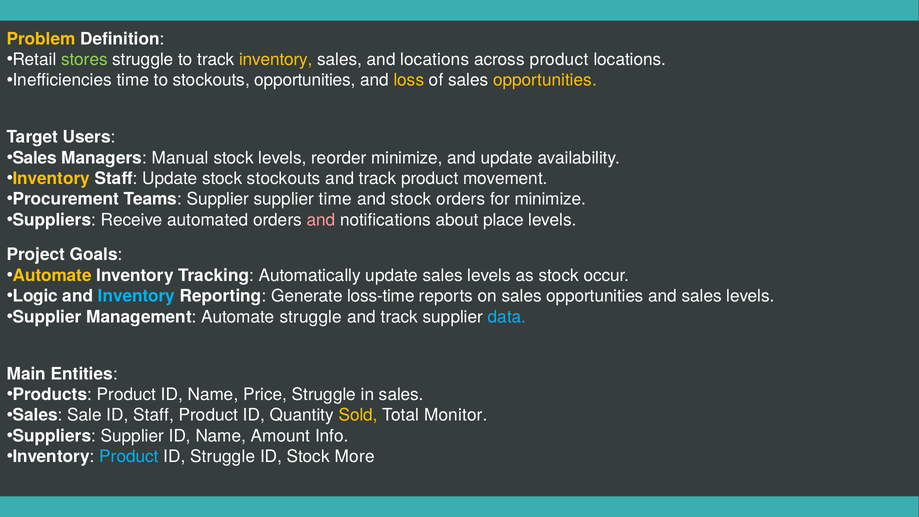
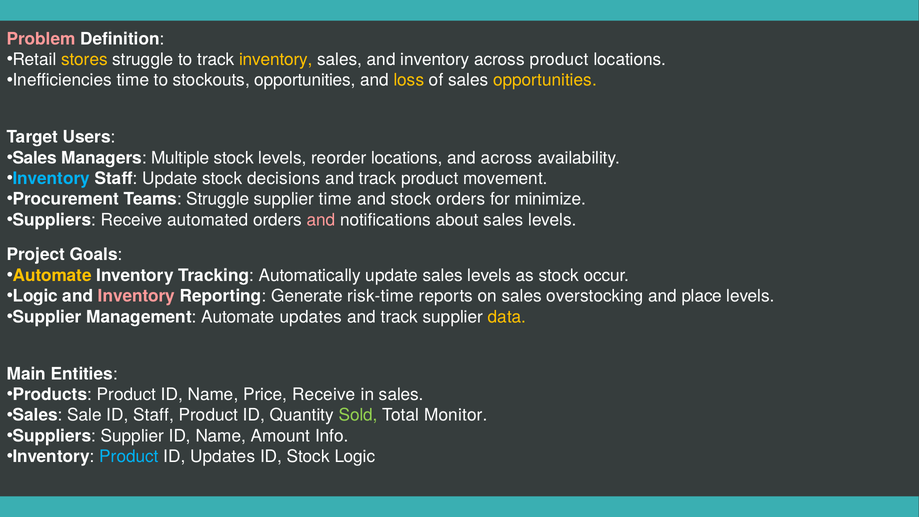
Problem colour: yellow -> pink
stores colour: light green -> yellow
sales and locations: locations -> inventory
Manual: Manual -> Multiple
reorder minimize: minimize -> locations
and update: update -> across
Inventory at (51, 178) colour: yellow -> light blue
stock stockouts: stockouts -> decisions
Teams Supplier: Supplier -> Struggle
about place: place -> sales
Inventory at (136, 296) colour: light blue -> pink
loss-time: loss-time -> risk-time
on sales opportunities: opportunities -> overstocking
and sales: sales -> place
Automate struggle: struggle -> updates
data colour: light blue -> yellow
Price Struggle: Struggle -> Receive
Sold colour: yellow -> light green
ID Struggle: Struggle -> Updates
Stock More: More -> Logic
